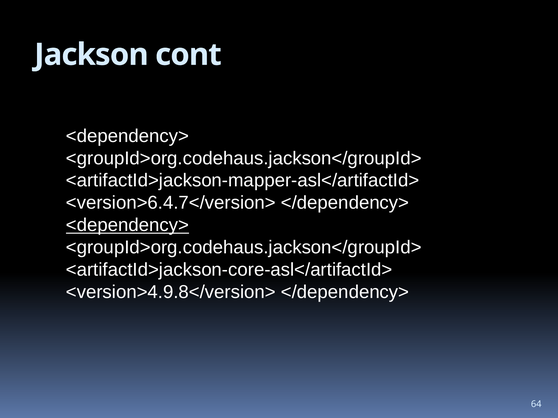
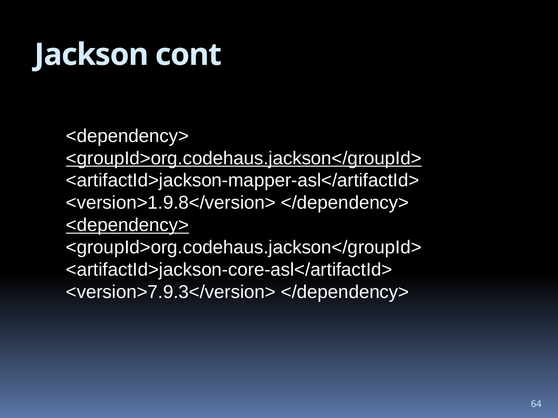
<groupId>org.codehaus.jackson</groupId> at (244, 158) underline: none -> present
<version>6.4.7</version>: <version>6.4.7</version> -> <version>1.9.8</version>
<version>4.9.8</version>: <version>4.9.8</version> -> <version>7.9.3</version>
